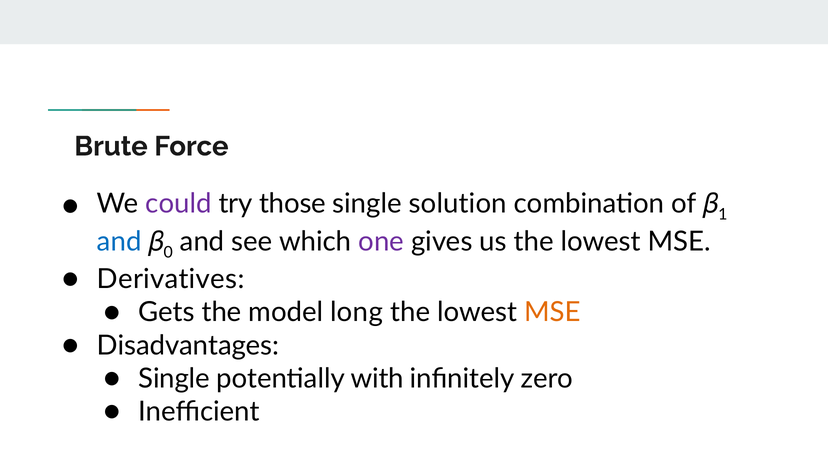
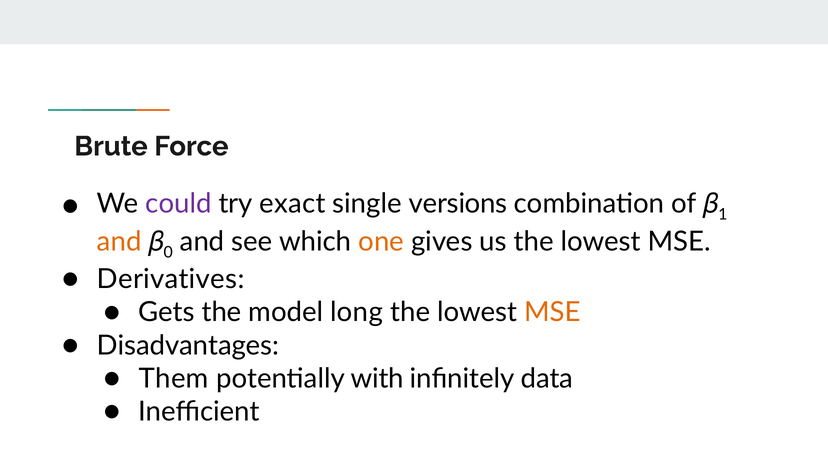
those: those -> exact
solution: solution -> versions
and at (119, 241) colour: blue -> orange
one colour: purple -> orange
Single at (174, 378): Single -> Them
zero: zero -> data
